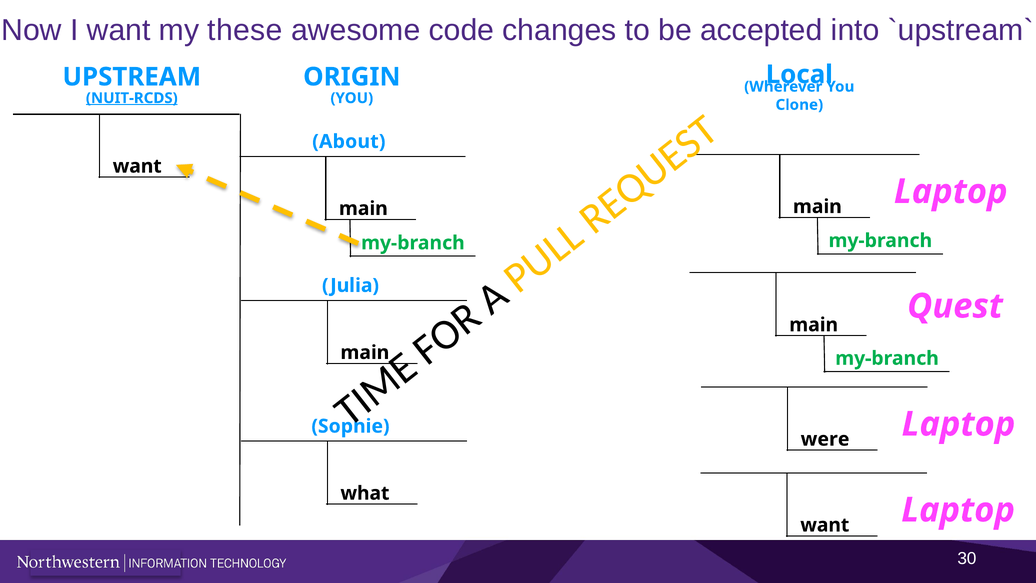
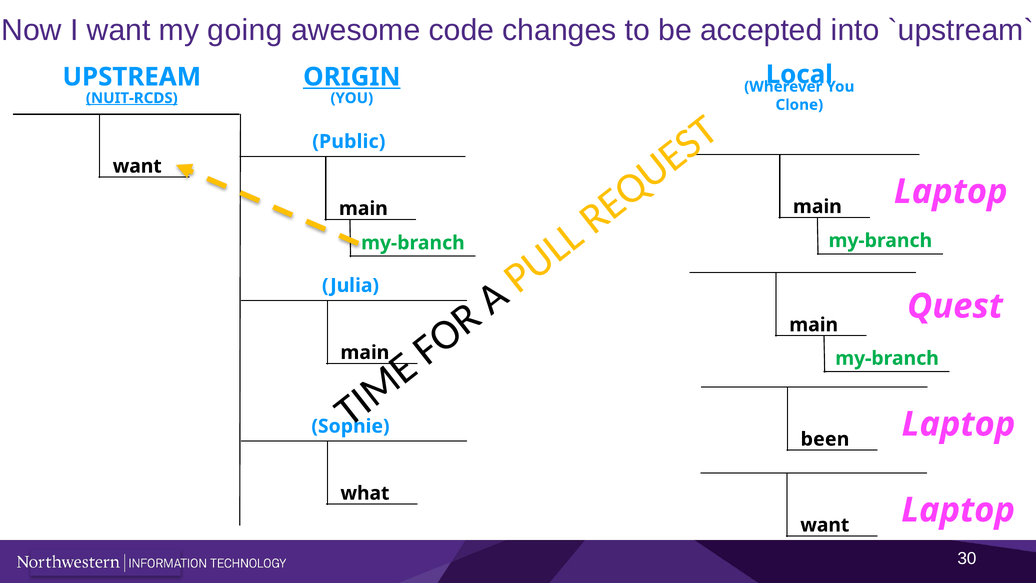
these: these -> going
ORIGIN underline: none -> present
About: About -> Public
were: were -> been
